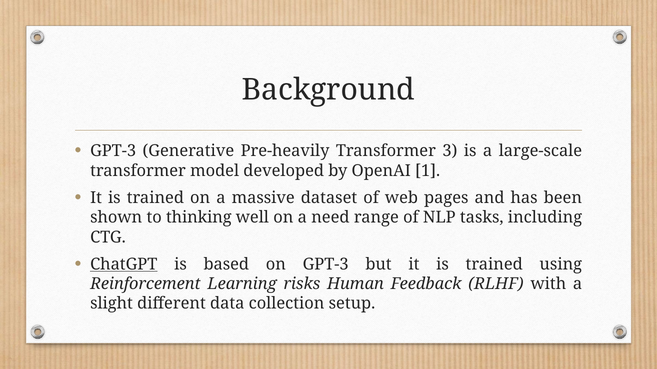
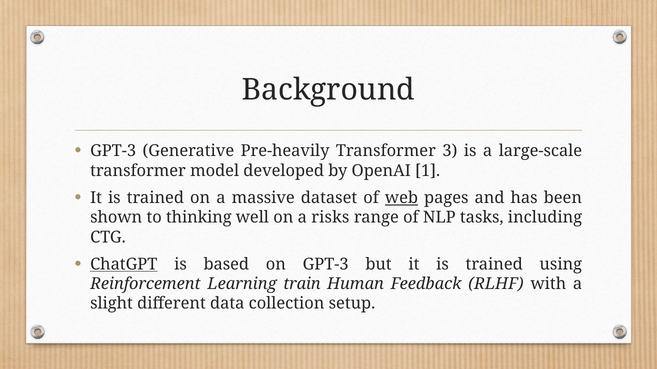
web underline: none -> present
need: need -> risks
risks: risks -> train
